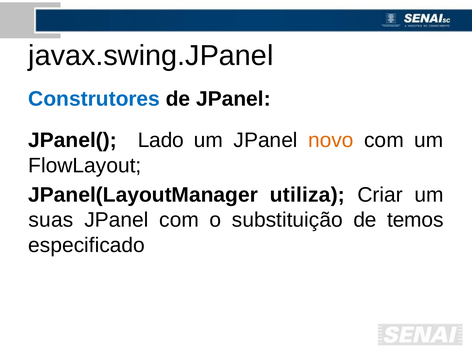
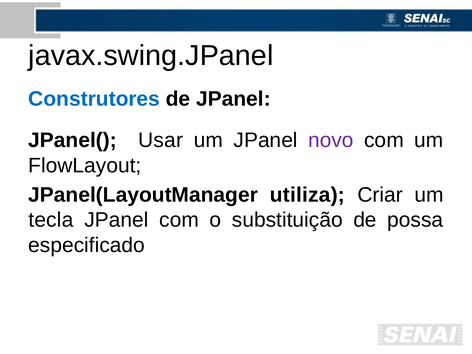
Lado: Lado -> Usar
novo colour: orange -> purple
suas: suas -> tecla
temos: temos -> possa
